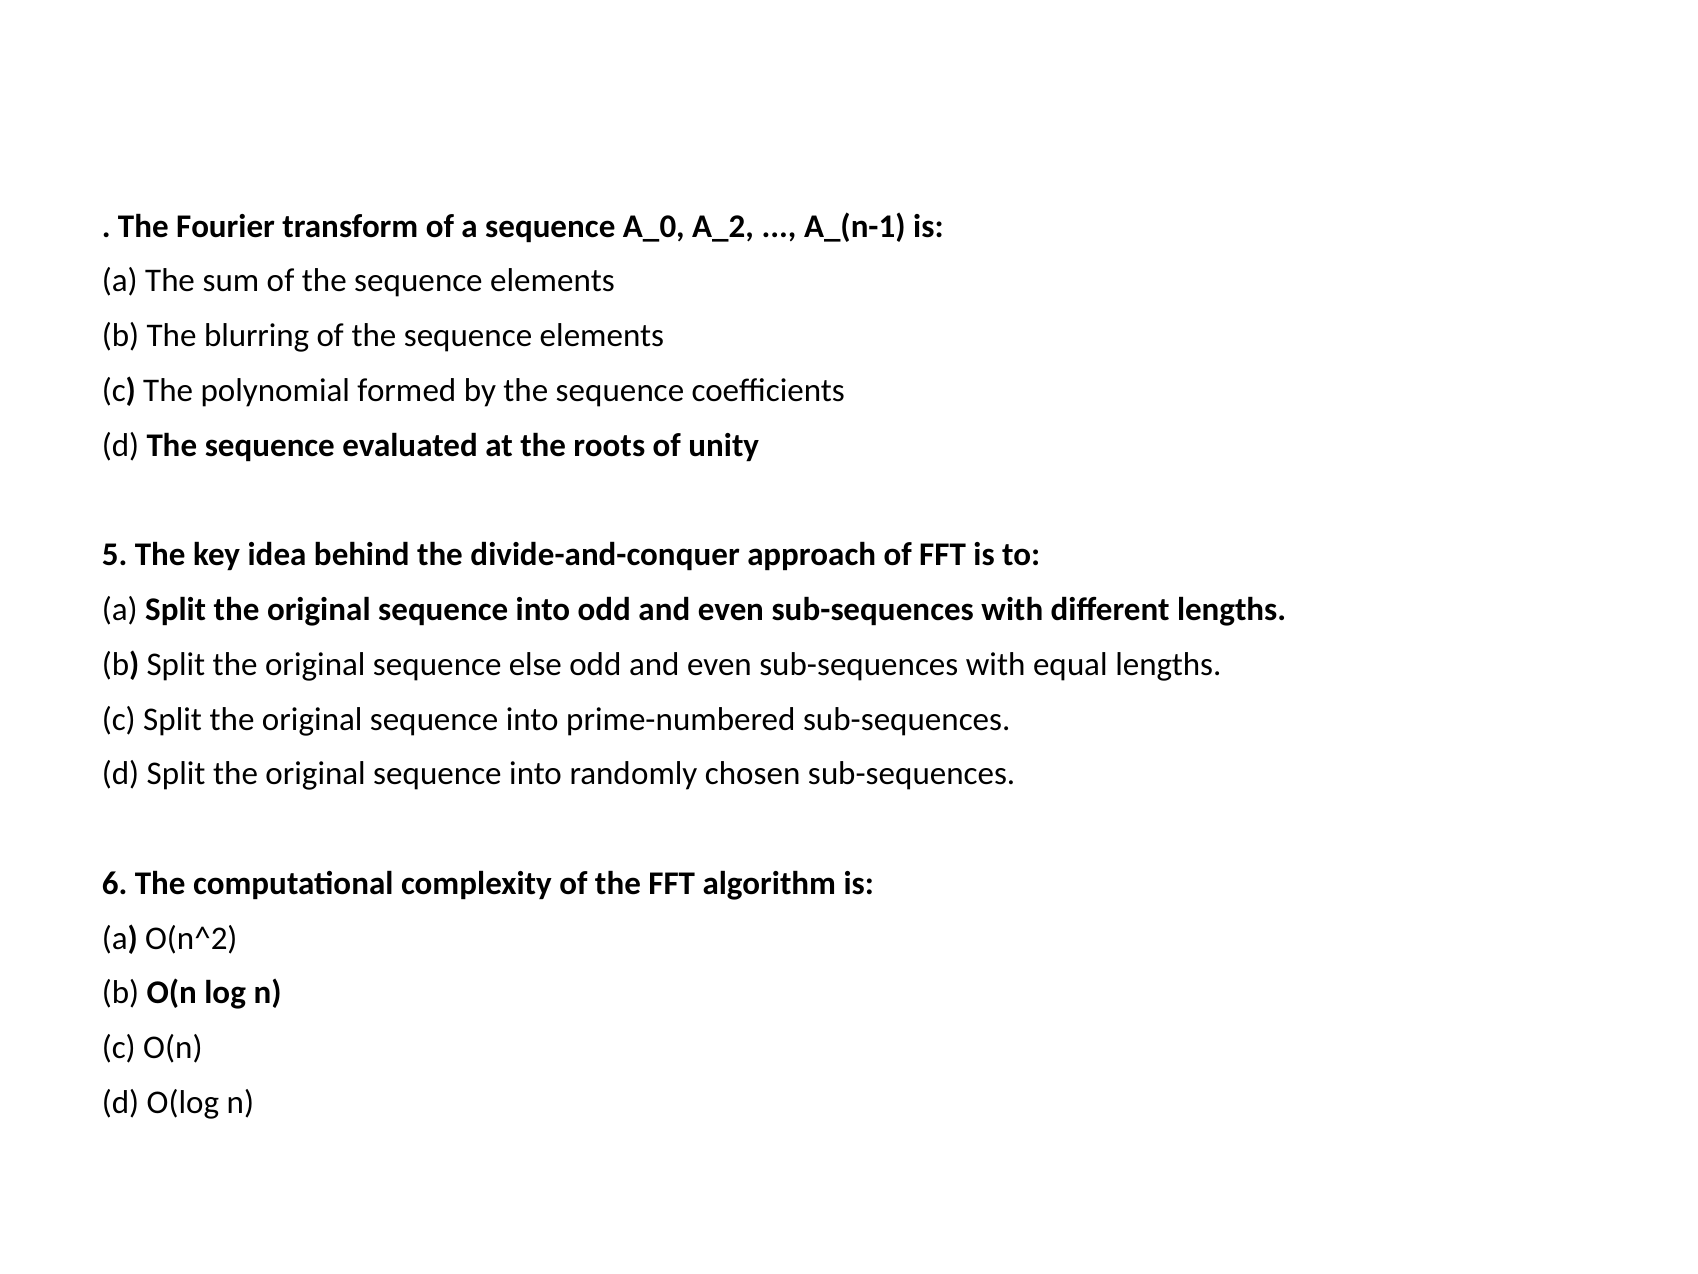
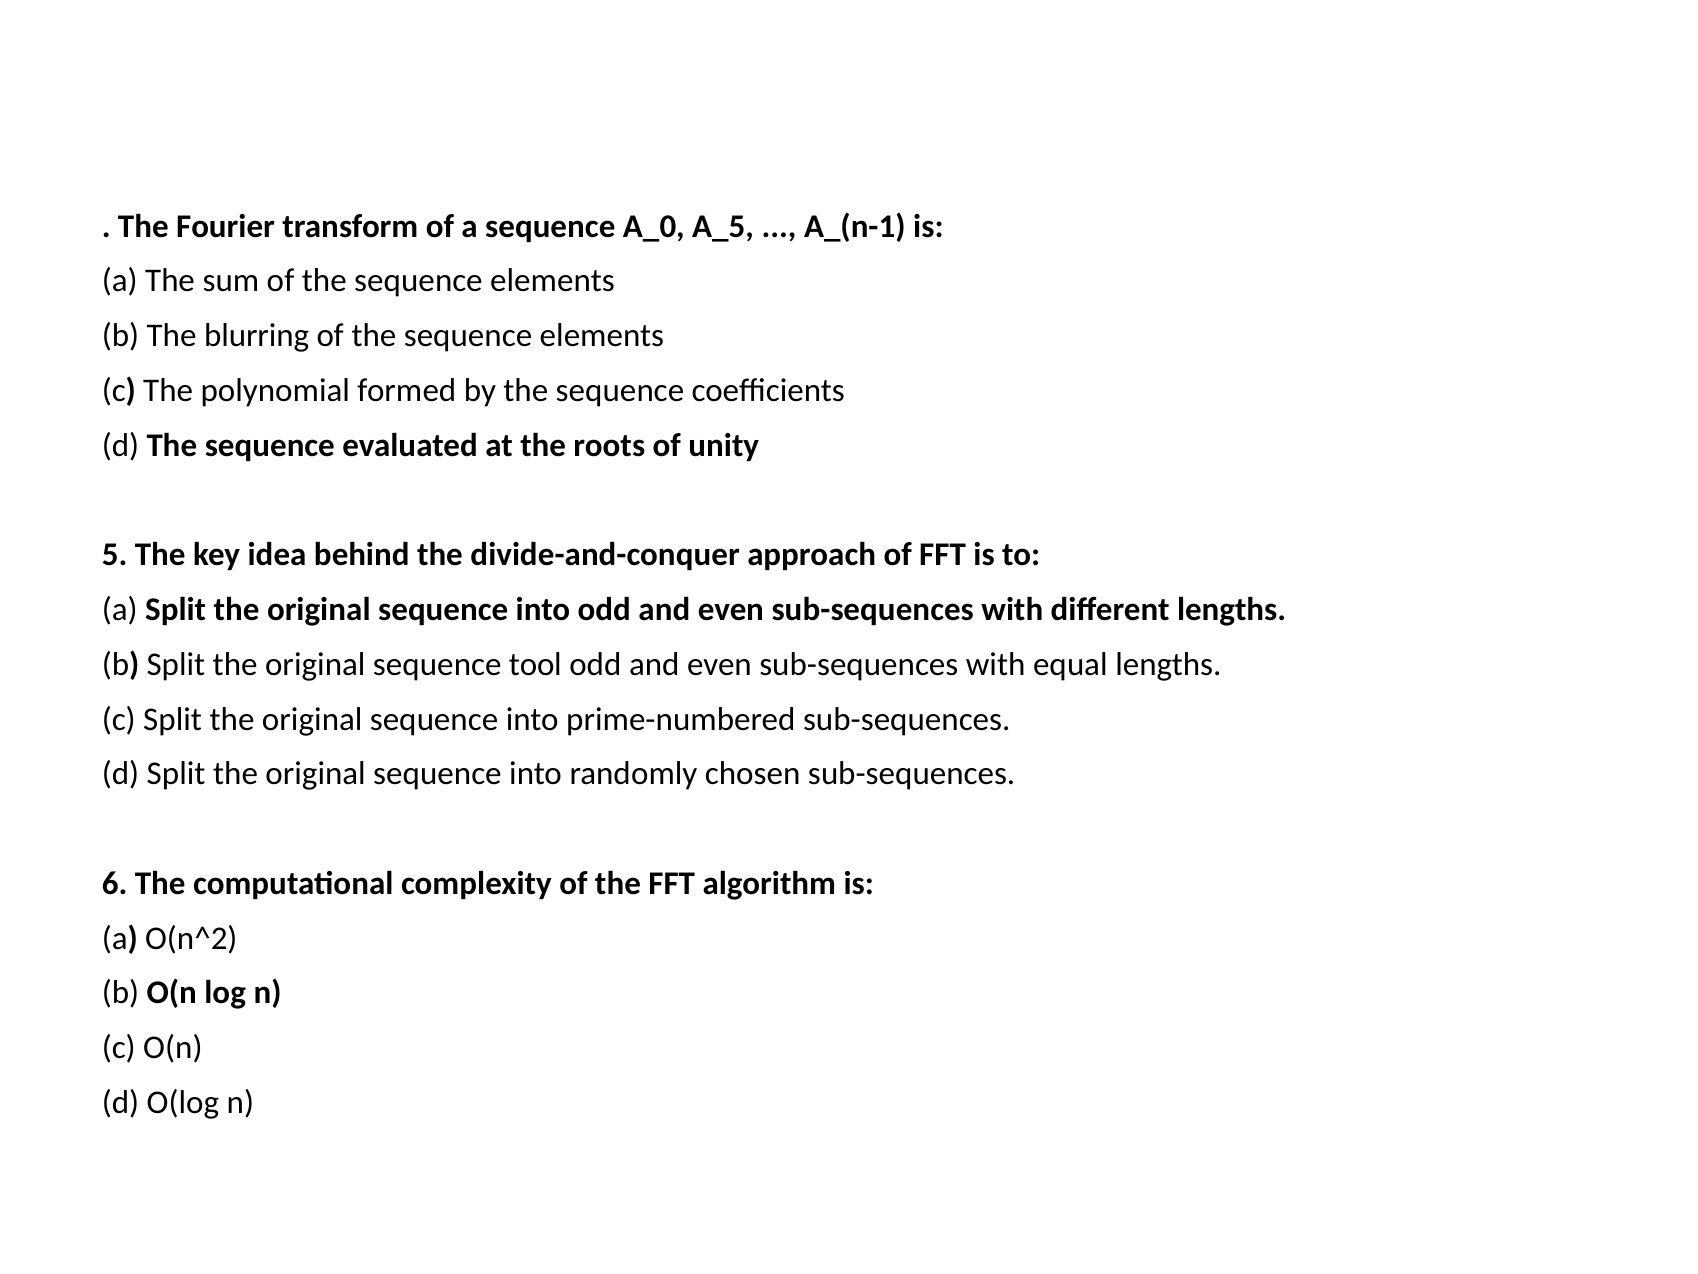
A_2: A_2 -> A_5
else: else -> tool
